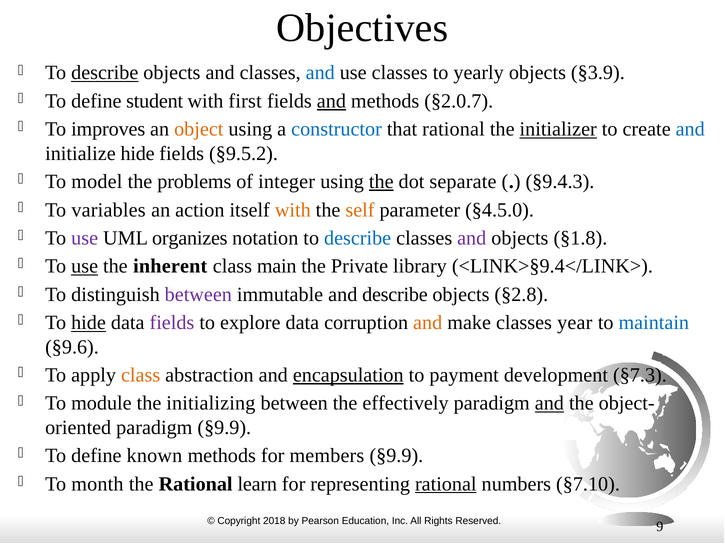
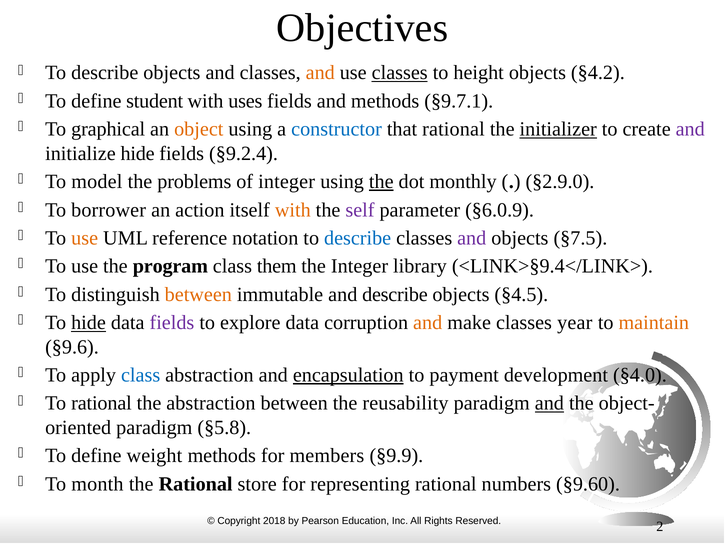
describe at (105, 73) underline: present -> none
and at (320, 73) colour: blue -> orange
classes at (400, 73) underline: none -> present
yearly: yearly -> height
§3.9: §3.9 -> §4.2
first: first -> uses
and at (331, 101) underline: present -> none
§2.0.7: §2.0.7 -> §9.7.1
improves: improves -> graphical
and at (690, 129) colour: blue -> purple
§9.5.2: §9.5.2 -> §9.2.4
separate: separate -> monthly
§9.4.3: §9.4.3 -> §2.9.0
variables: variables -> borrower
self colour: orange -> purple
§4.5.0: §4.5.0 -> §6.0.9
use at (85, 238) colour: purple -> orange
organizes: organizes -> reference
§1.8: §1.8 -> §7.5
use at (85, 266) underline: present -> none
inherent: inherent -> program
main: main -> them
the Private: Private -> Integer
between at (198, 294) colour: purple -> orange
§2.8: §2.8 -> §4.5
maintain colour: blue -> orange
class at (141, 375) colour: orange -> blue
§7.3: §7.3 -> §4.0
To module: module -> rational
the initializing: initializing -> abstraction
effectively: effectively -> reusability
paradigm §9.9: §9.9 -> §5.8
known: known -> weight
learn: learn -> store
rational at (446, 484) underline: present -> none
§7.10: §7.10 -> §9.60
9: 9 -> 2
